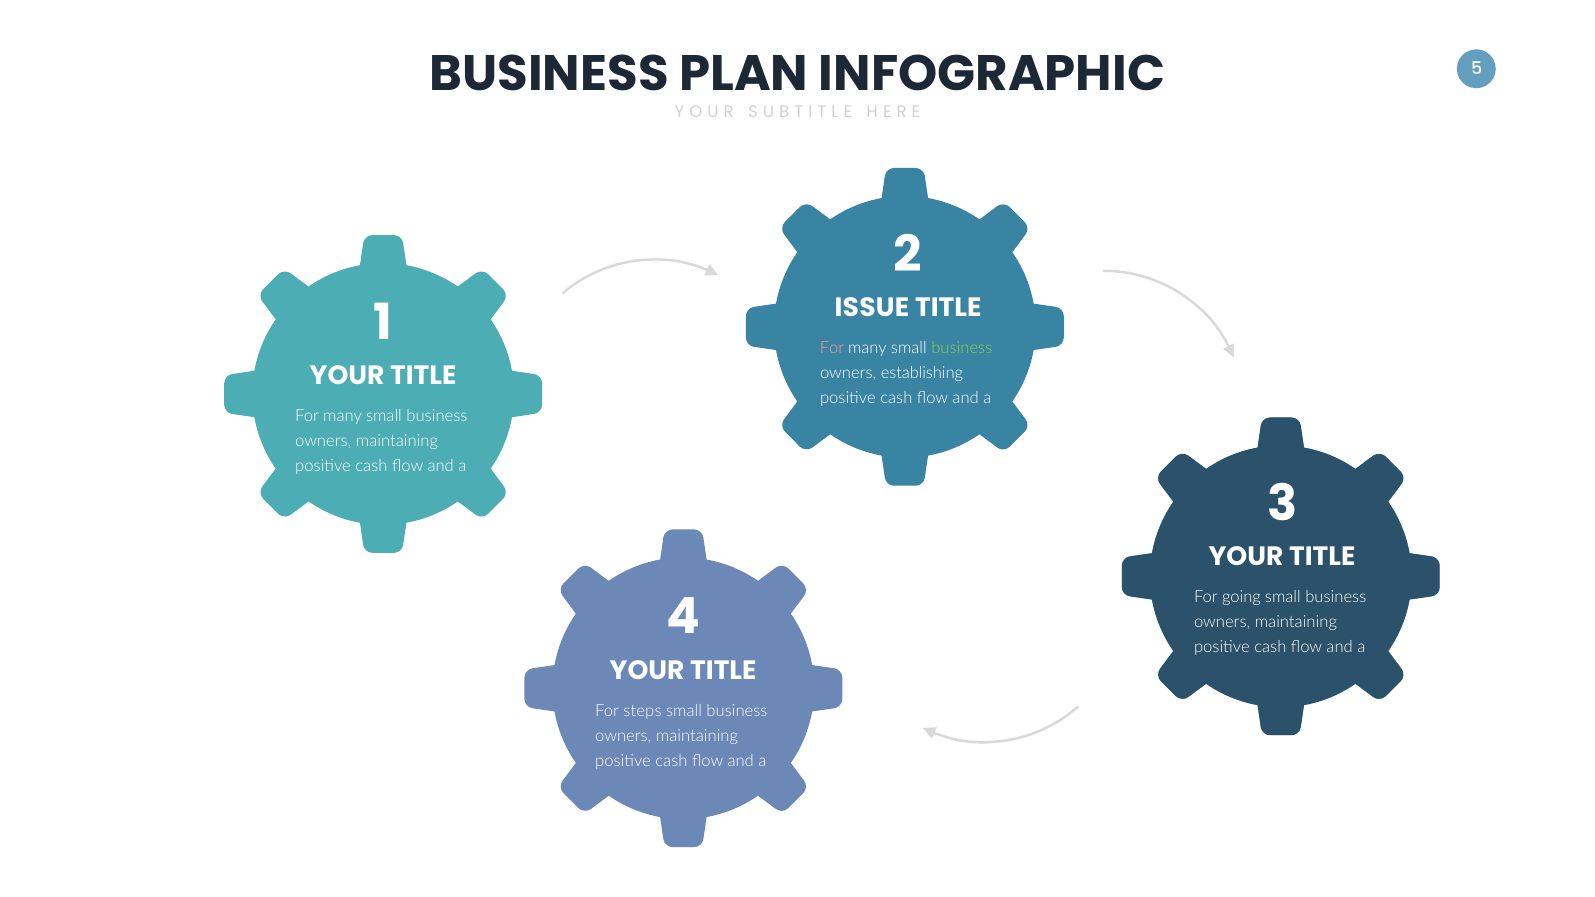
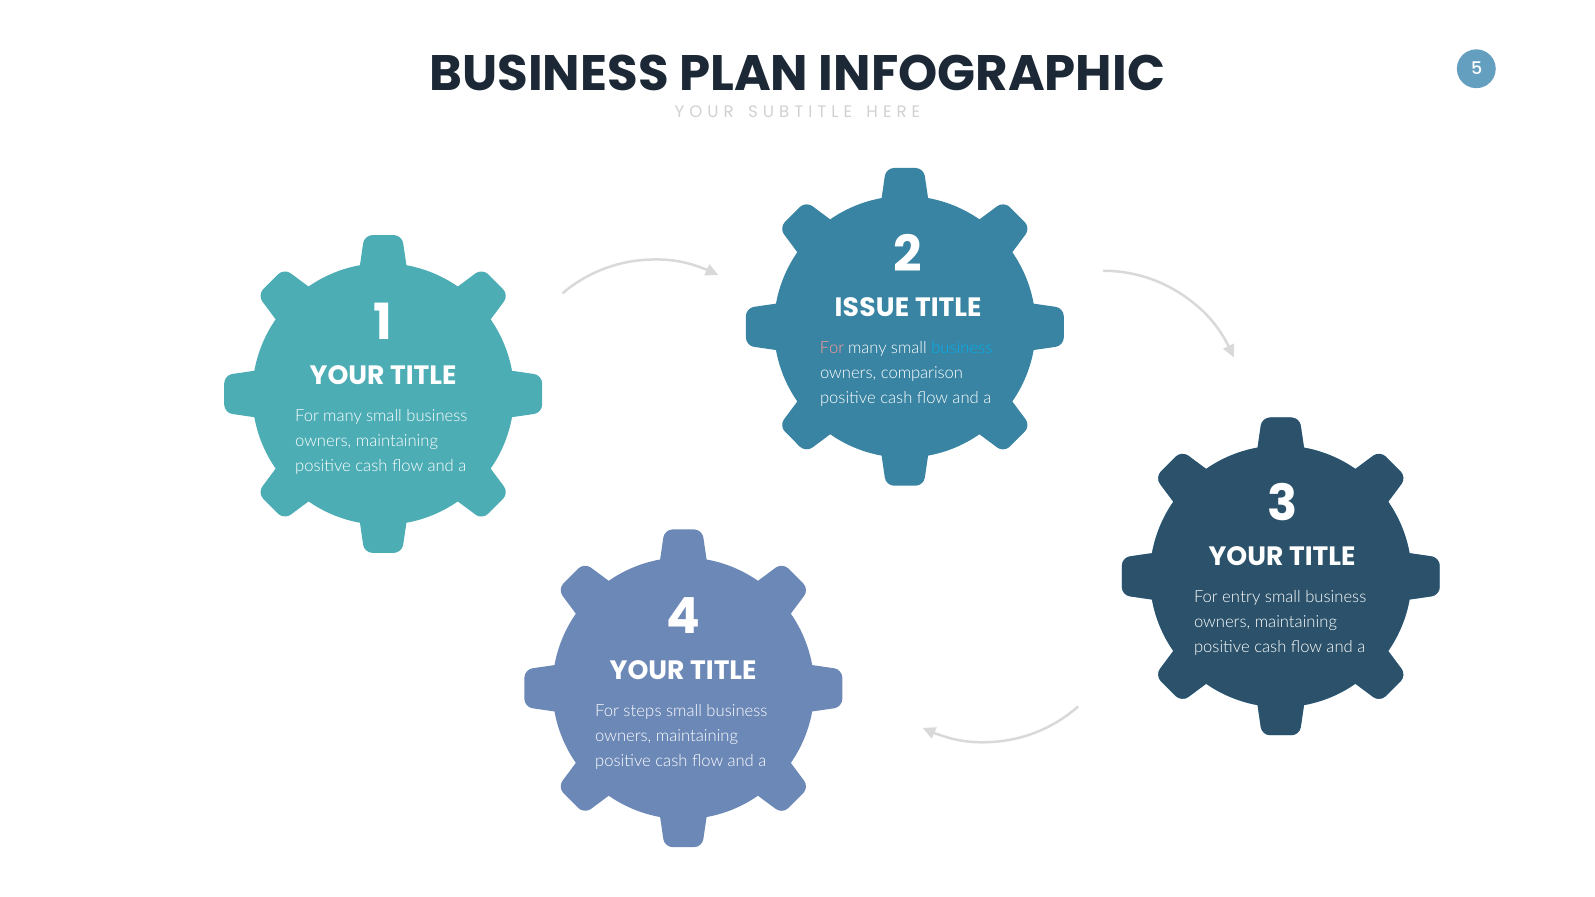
business at (962, 349) colour: light green -> light blue
establishing: establishing -> comparison
going: going -> entry
